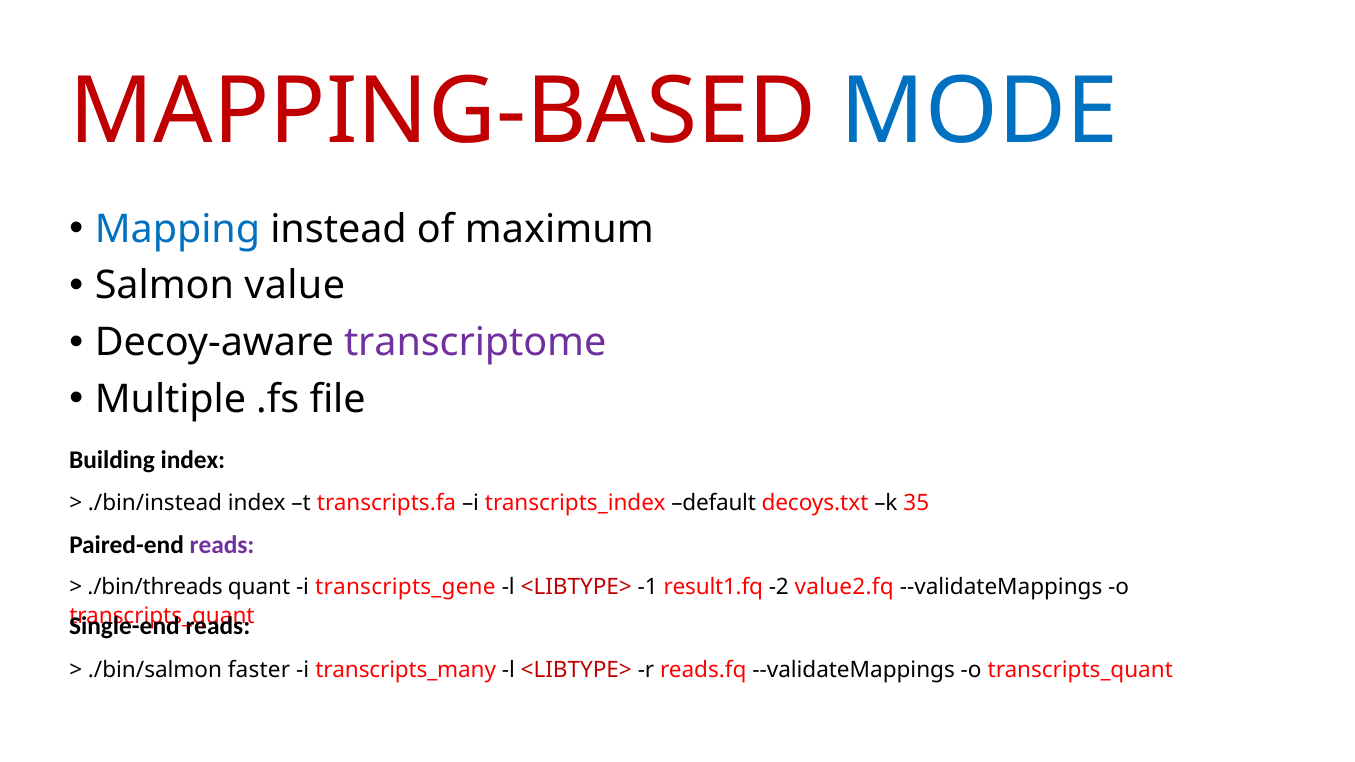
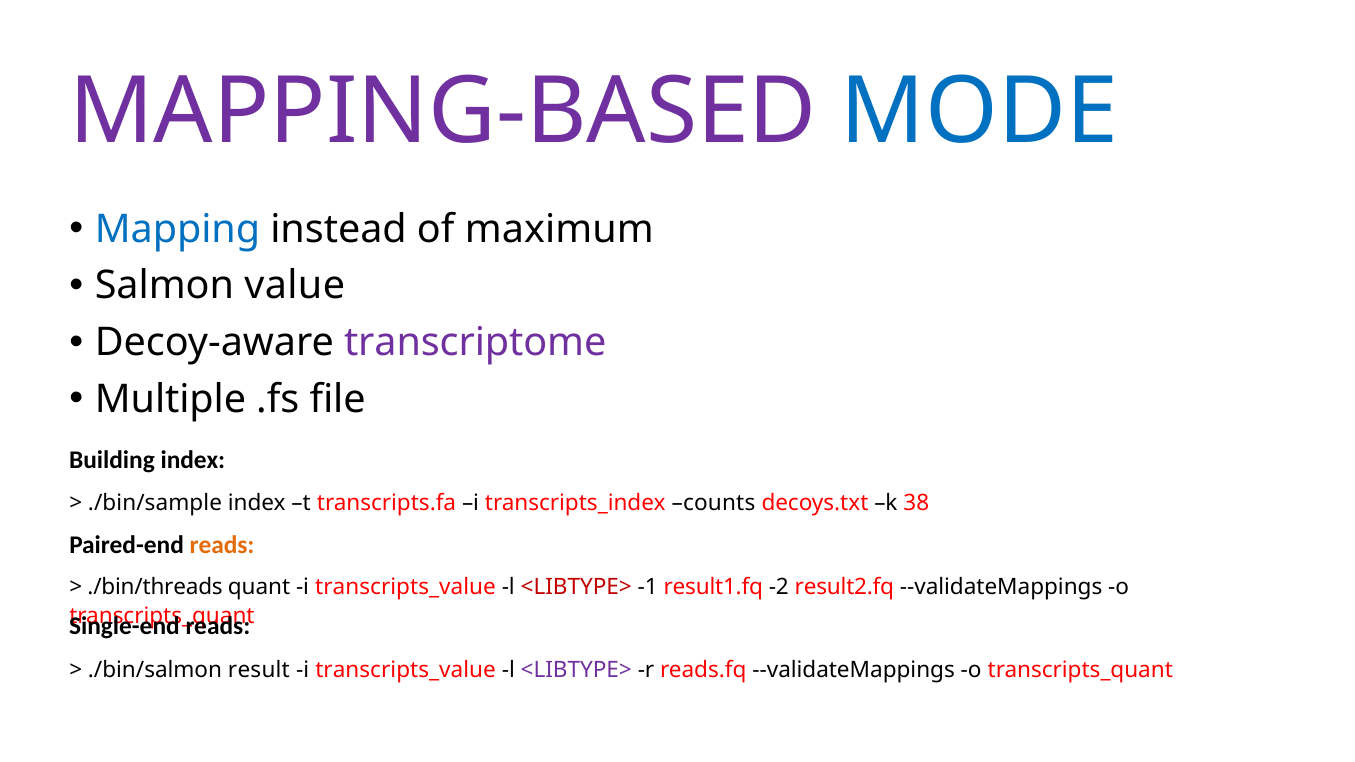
MAPPING-BASED colour: red -> purple
./bin/instead: ./bin/instead -> ./bin/sample
default: default -> counts
35: 35 -> 38
reads at (222, 546) colour: purple -> orange
quant i transcripts_gene: transcripts_gene -> transcripts_value
value2.fq: value2.fq -> result2.fq
faster: faster -> result
transcripts_many at (406, 670): transcripts_many -> transcripts_value
<LIBTYPE> at (576, 670) colour: red -> purple
